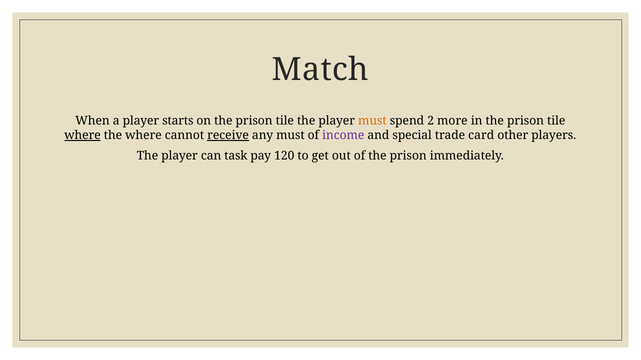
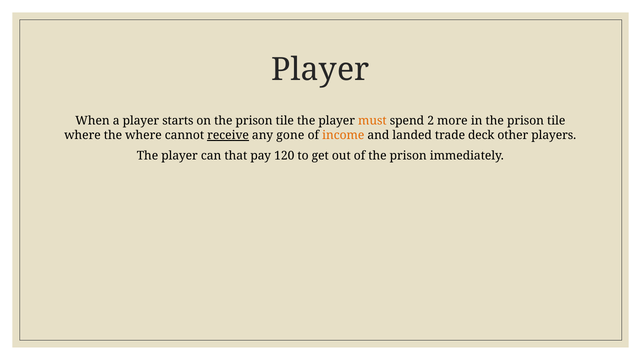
Match at (320, 70): Match -> Player
where at (82, 135) underline: present -> none
any must: must -> gone
income colour: purple -> orange
special: special -> landed
card: card -> deck
task: task -> that
